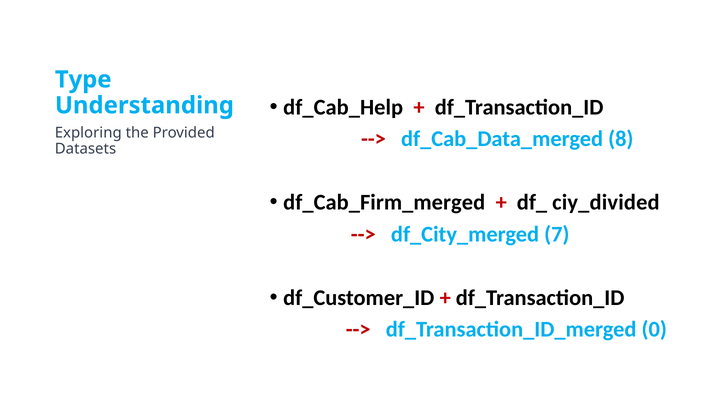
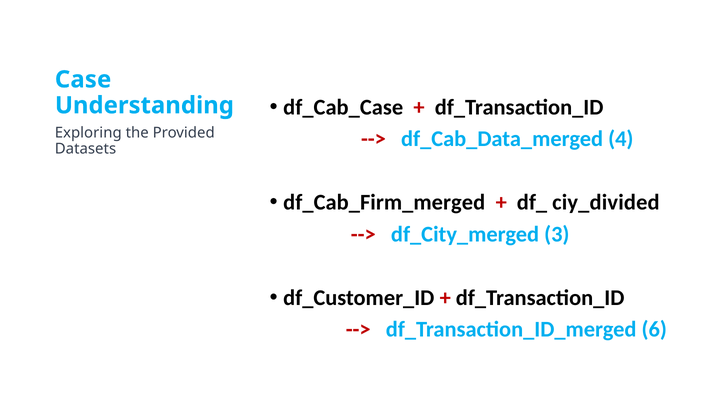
Type: Type -> Case
df_Cab_Help: df_Cab_Help -> df_Cab_Case
8: 8 -> 4
7: 7 -> 3
0: 0 -> 6
